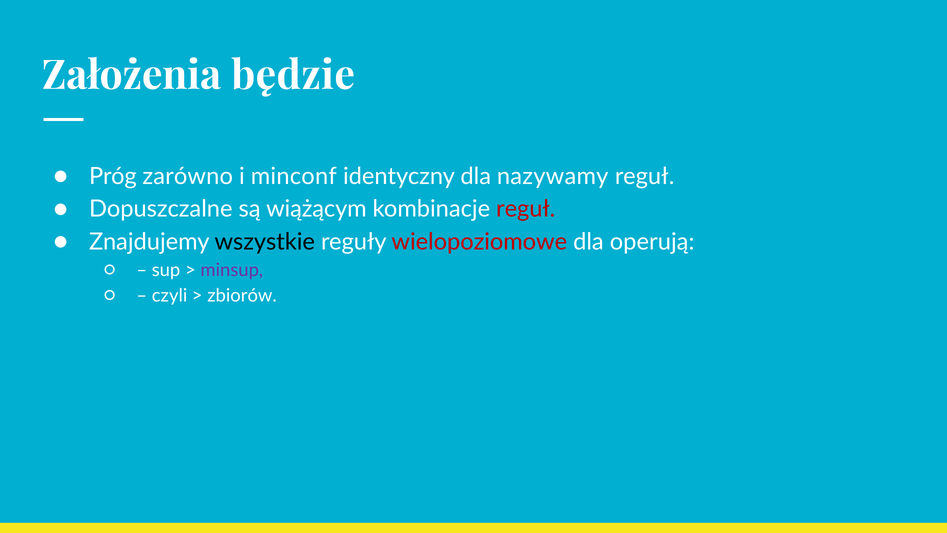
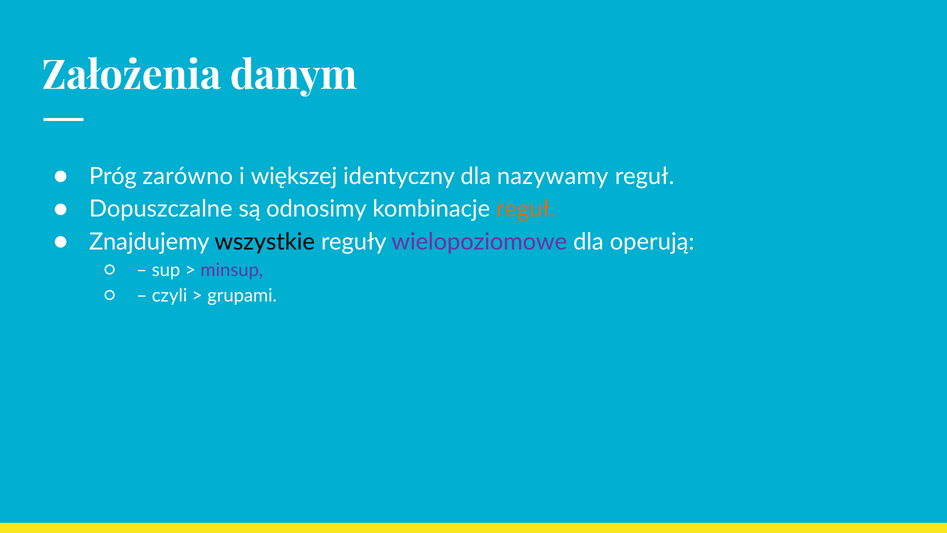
będzie: będzie -> danym
minconf: minconf -> większej
wiążącym: wiążącym -> odnosimy
reguł at (526, 209) colour: red -> orange
wielopoziomowe colour: red -> purple
zbiorów: zbiorów -> grupami
